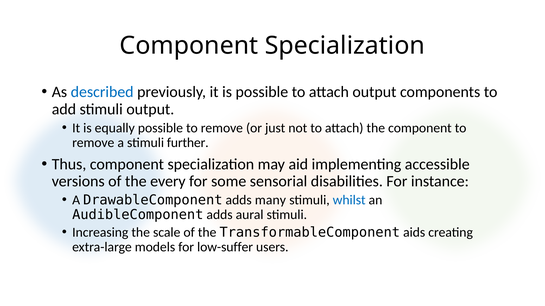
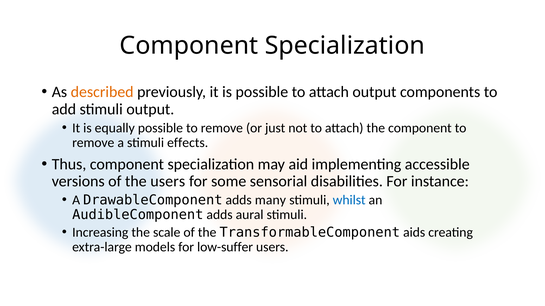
described colour: blue -> orange
further: further -> effects
the every: every -> users
